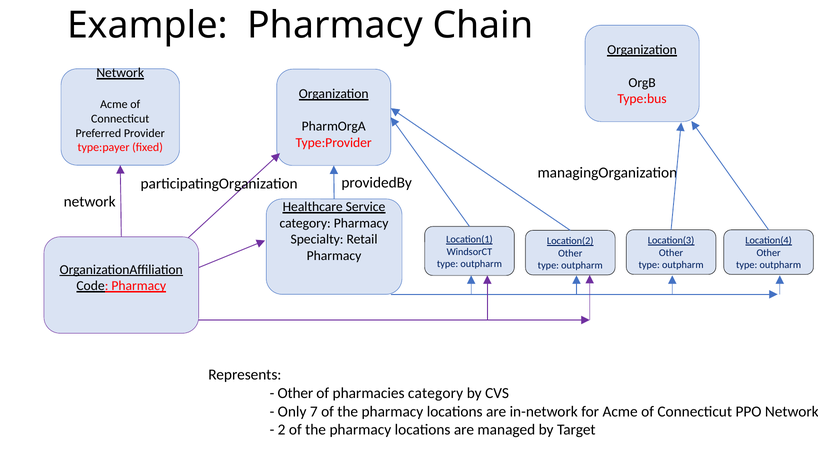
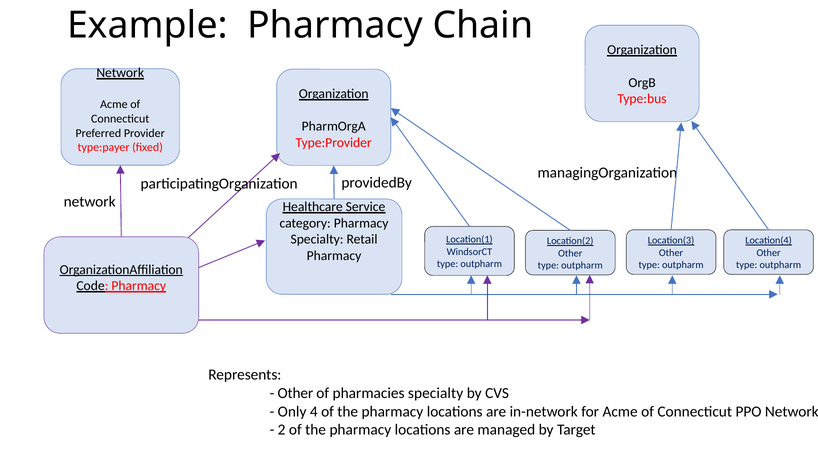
pharmacies category: category -> specialty
7: 7 -> 4
